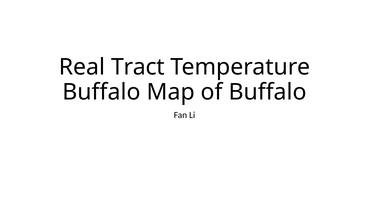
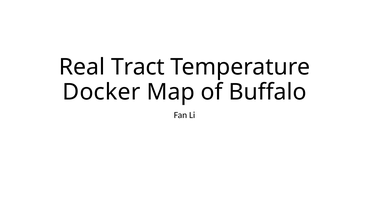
Buffalo at (102, 92): Buffalo -> Docker
